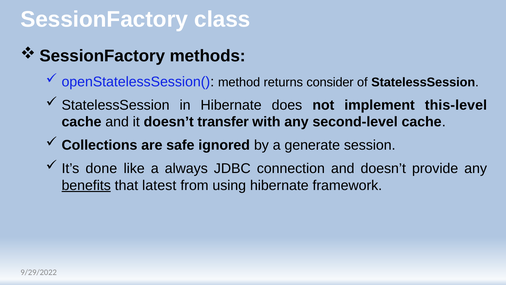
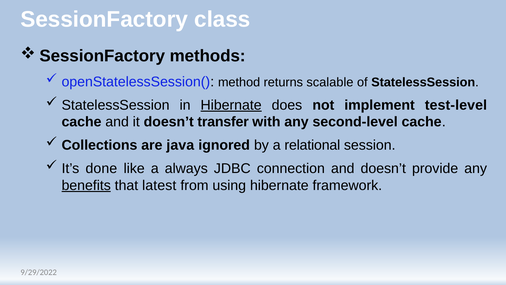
consider: consider -> scalable
Hibernate at (231, 105) underline: none -> present
this-level: this-level -> test-level
safe: safe -> java
generate: generate -> relational
